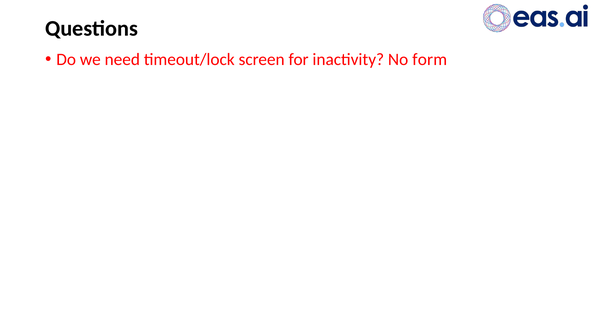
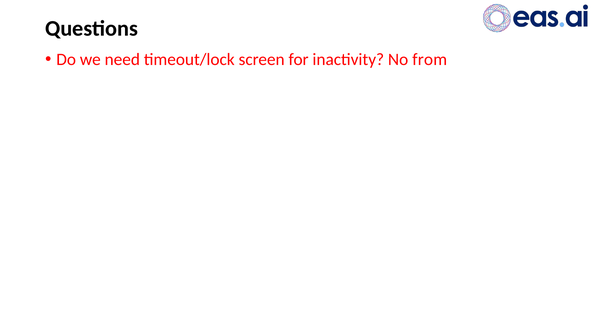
form: form -> from
